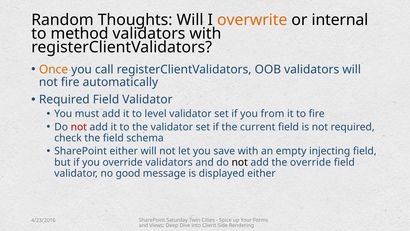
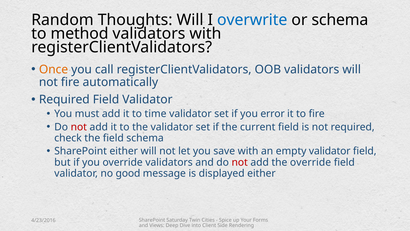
overwrite colour: orange -> blue
or internal: internal -> schema
level: level -> time
from: from -> error
empty injecting: injecting -> validator
not at (240, 162) colour: black -> red
